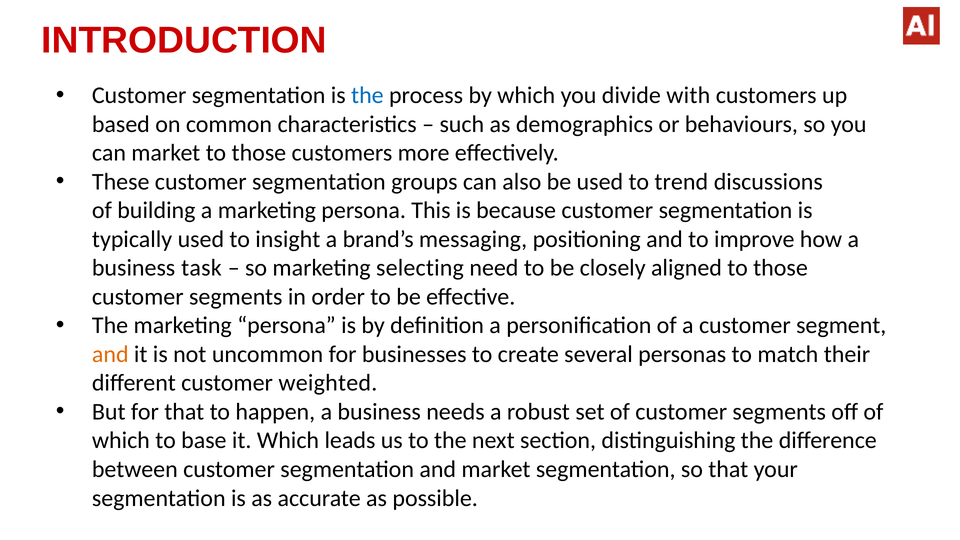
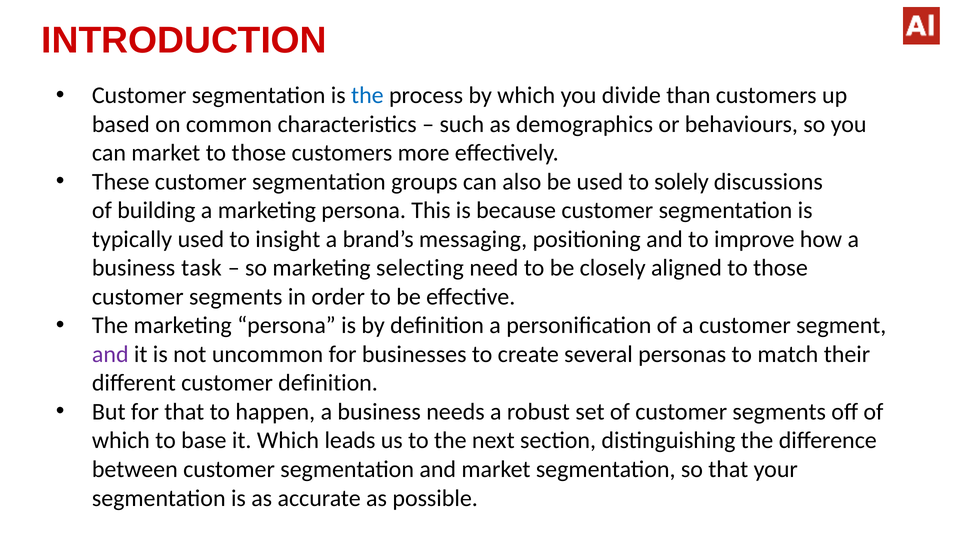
with: with -> than
trend: trend -> solely
and at (110, 355) colour: orange -> purple
customer weighted: weighted -> definition
